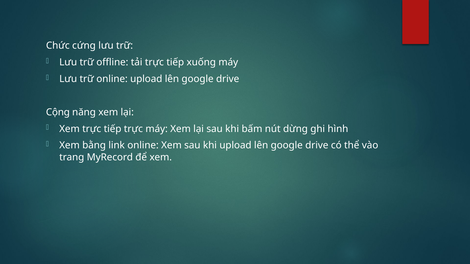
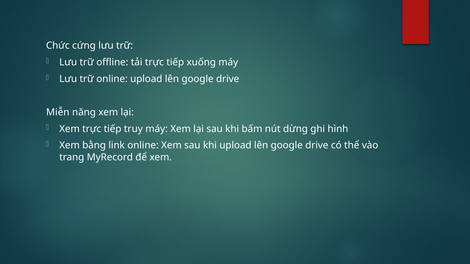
Cộng: Cộng -> Miễn
tiếp trực: trực -> truy
